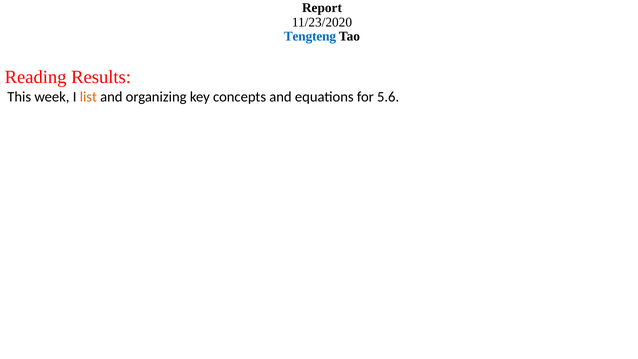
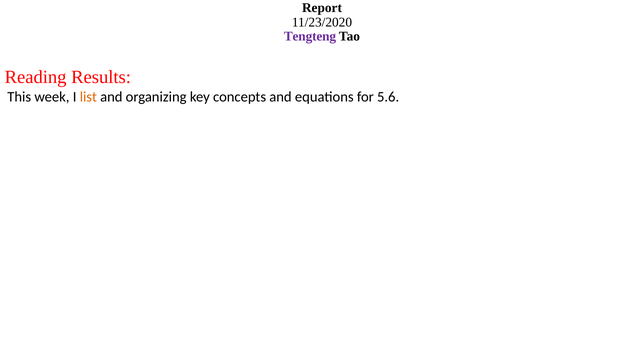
Tengteng colour: blue -> purple
